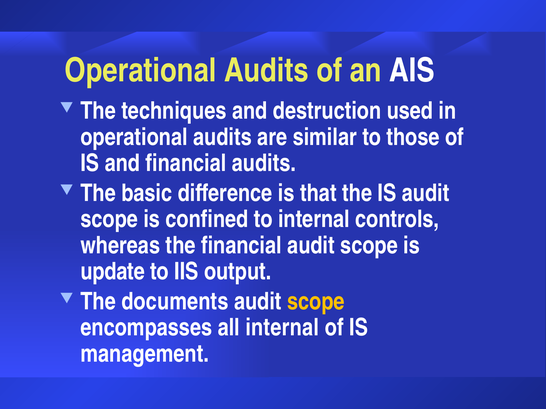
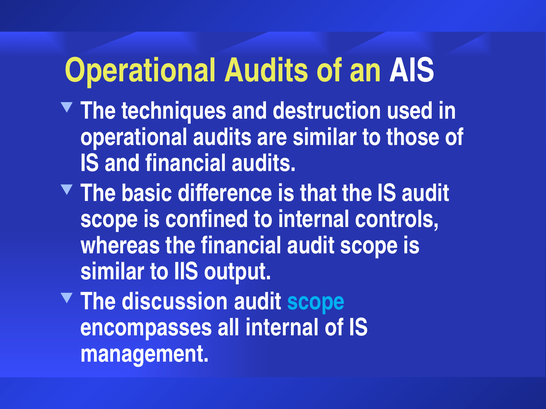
update at (113, 272): update -> similar
documents: documents -> discussion
scope at (316, 302) colour: yellow -> light blue
